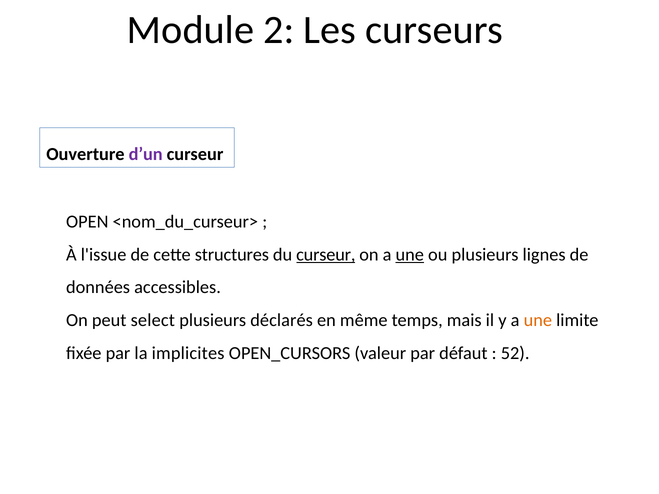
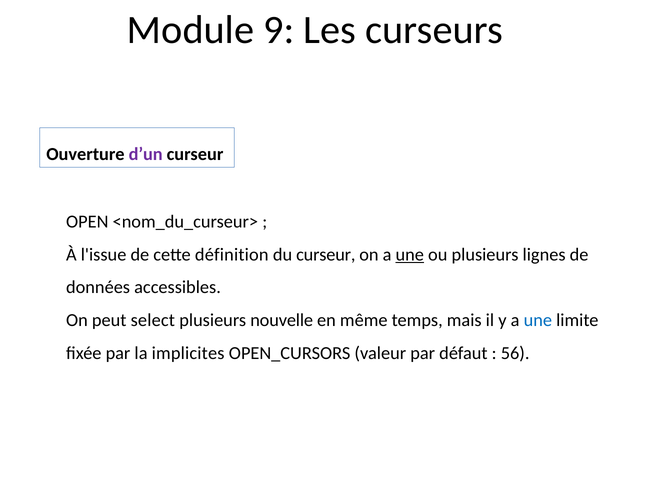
2: 2 -> 9
structures: structures -> définition
curseur at (326, 255) underline: present -> none
déclarés: déclarés -> nouvelle
une at (538, 321) colour: orange -> blue
52: 52 -> 56
